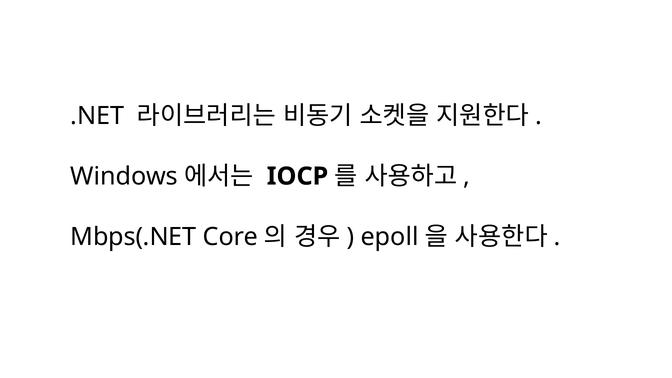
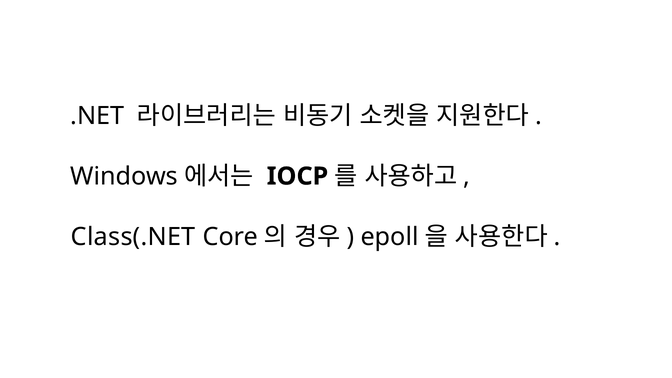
Mbps(.NET: Mbps(.NET -> Class(.NET
